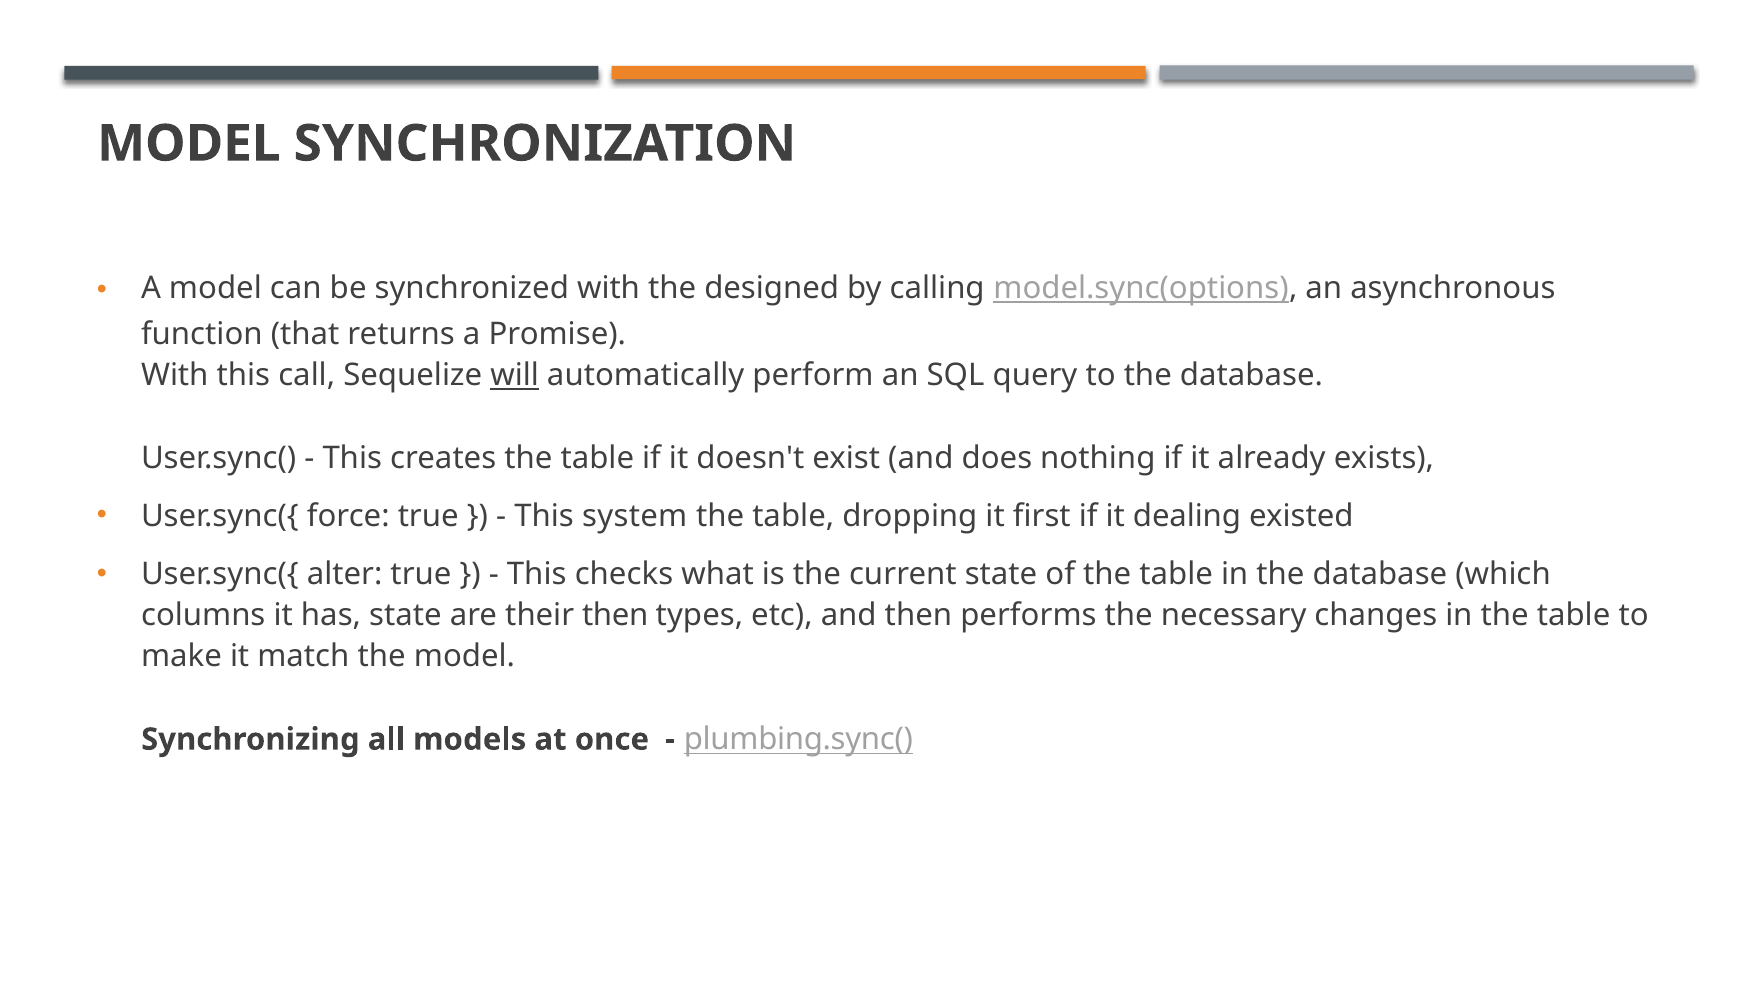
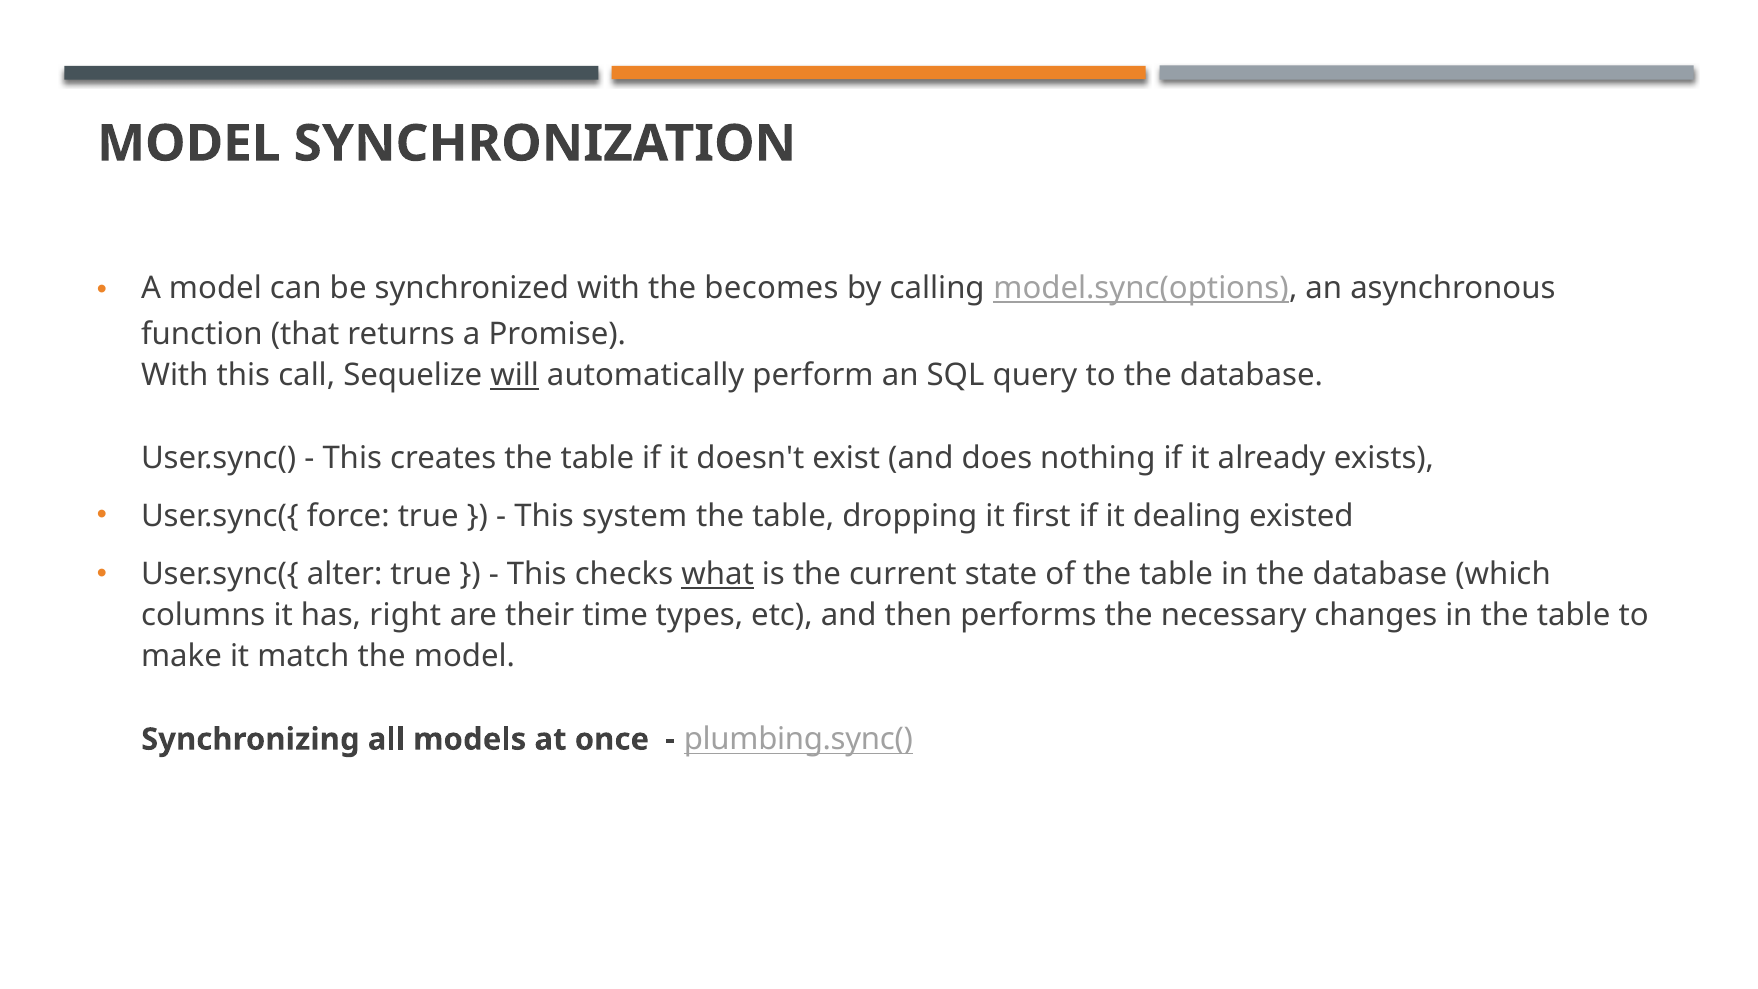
designed: designed -> becomes
what underline: none -> present
has state: state -> right
their then: then -> time
